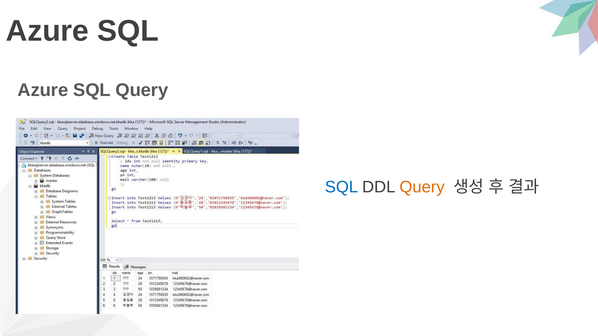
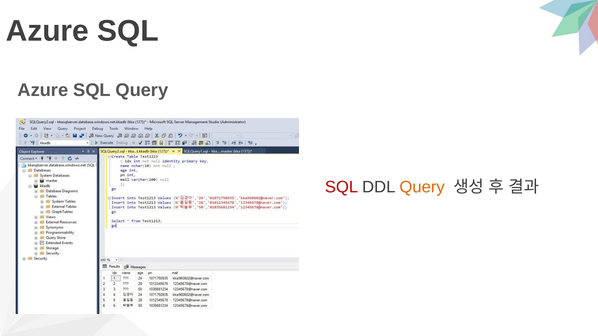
SQL at (342, 187) colour: blue -> red
